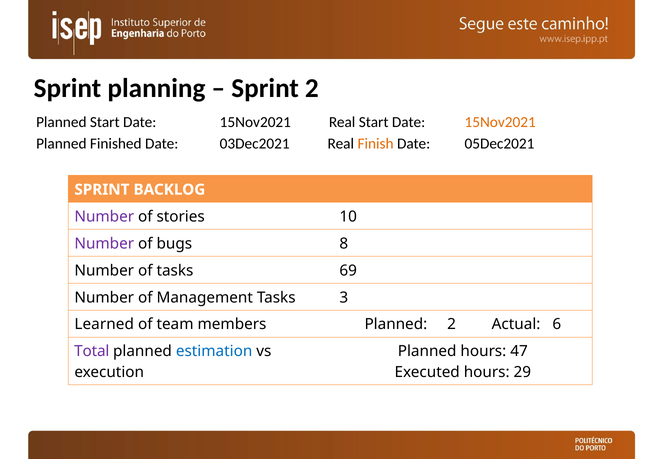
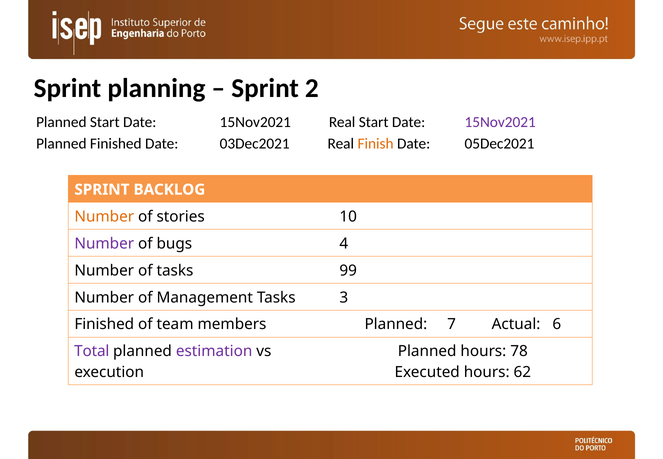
15Nov2021 at (500, 122) colour: orange -> purple
Number at (104, 217) colour: purple -> orange
8: 8 -> 4
69: 69 -> 99
Learned at (104, 324): Learned -> Finished
Planned 2: 2 -> 7
estimation colour: blue -> purple
47: 47 -> 78
29: 29 -> 62
